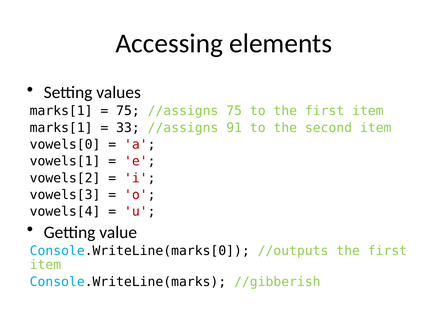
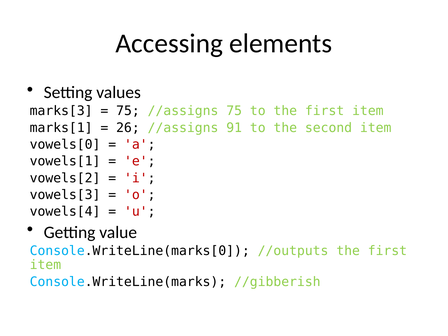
marks[1 at (61, 111): marks[1 -> marks[3
33: 33 -> 26
